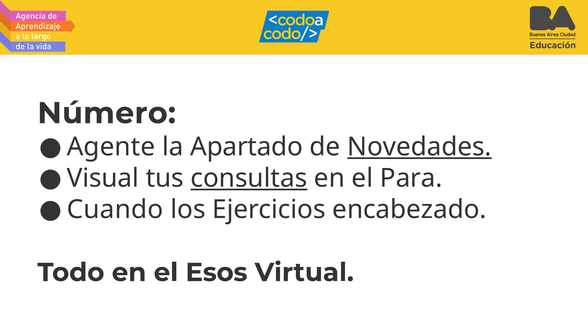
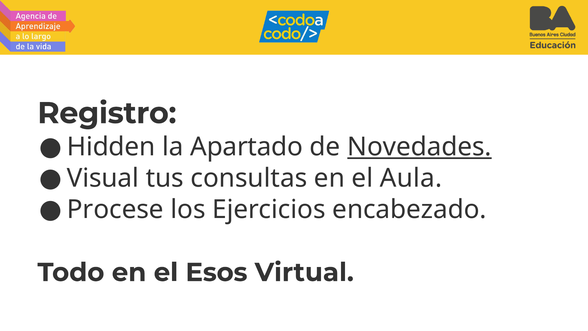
Número: Número -> Registro
Agente: Agente -> Hidden
consultas underline: present -> none
Para: Para -> Aula
Cuando: Cuando -> Procese
